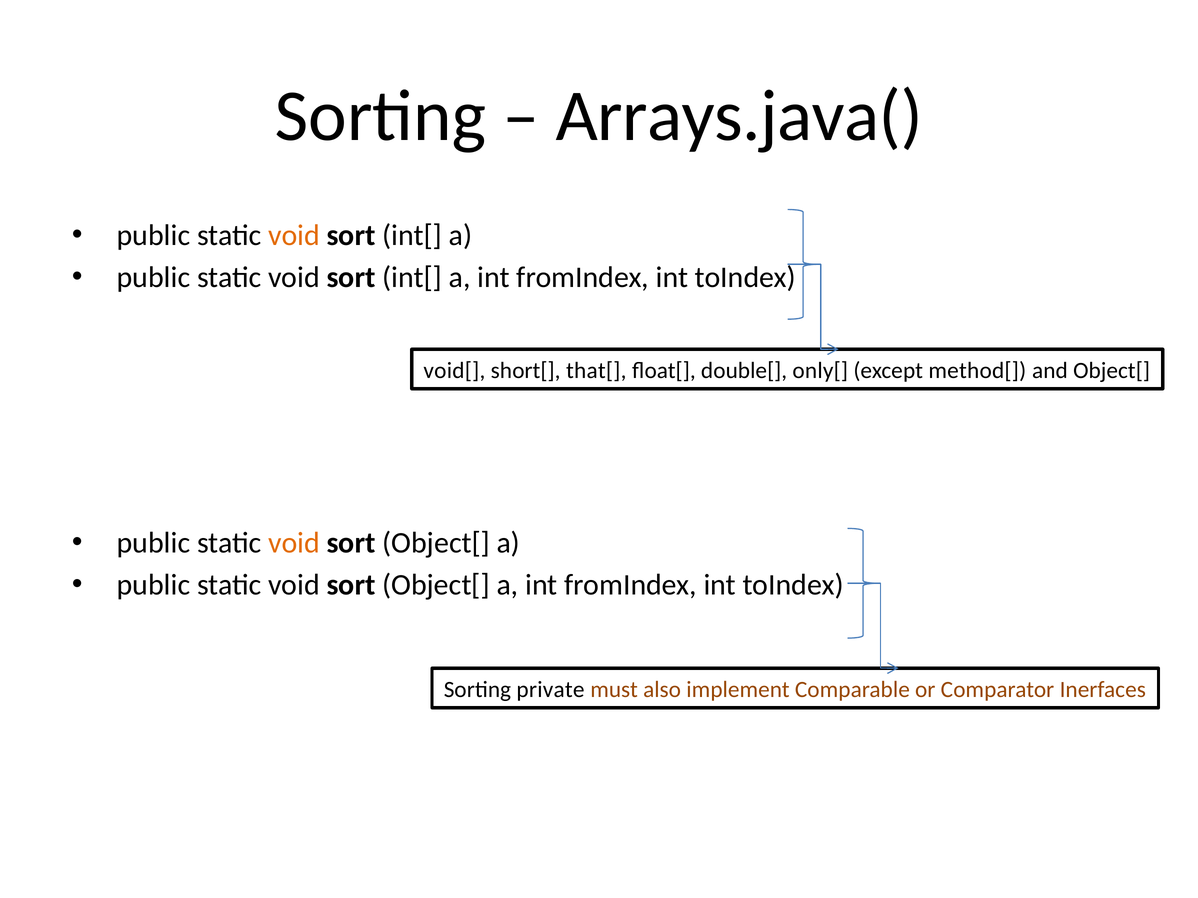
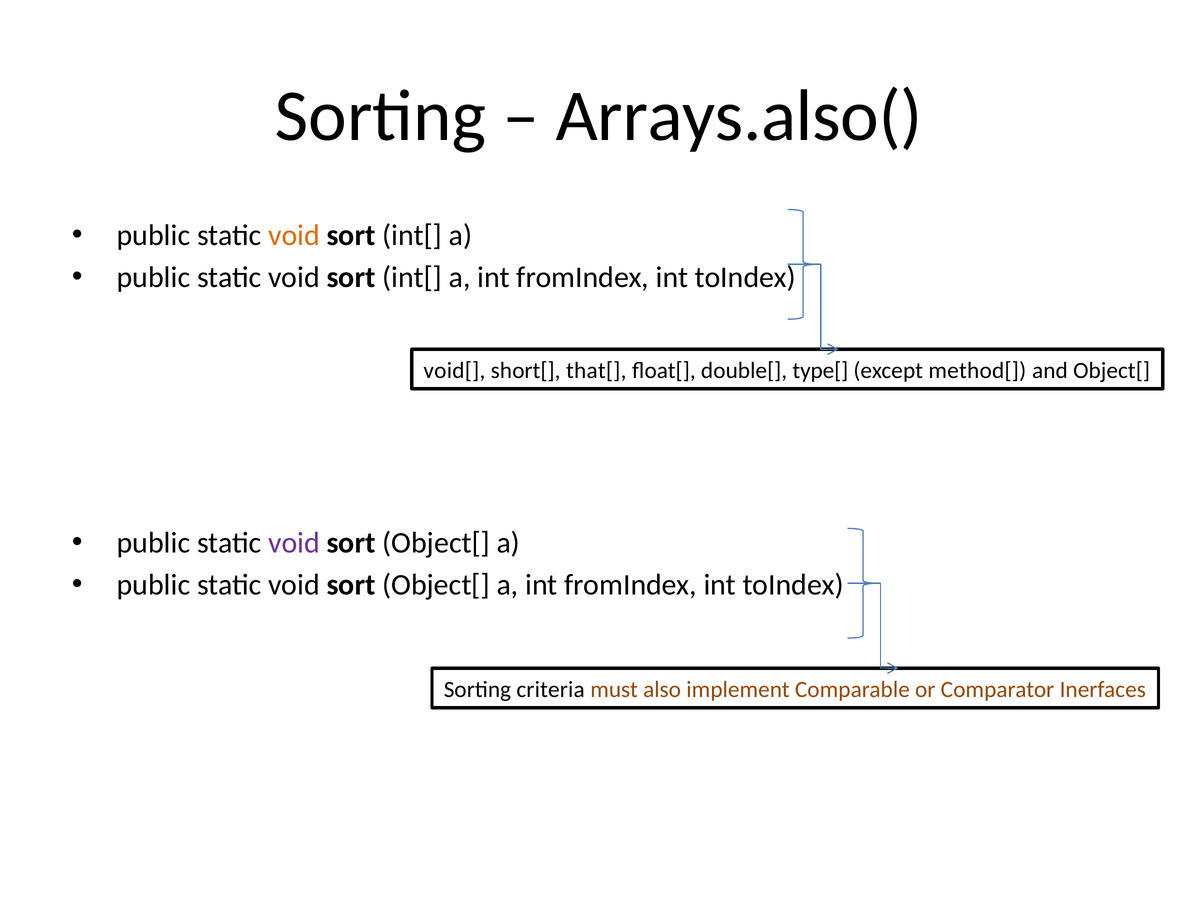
Arrays.java(: Arrays.java( -> Arrays.also(
only[: only[ -> type[
void at (294, 543) colour: orange -> purple
private: private -> criteria
